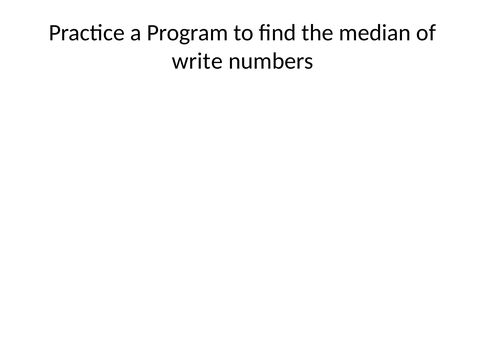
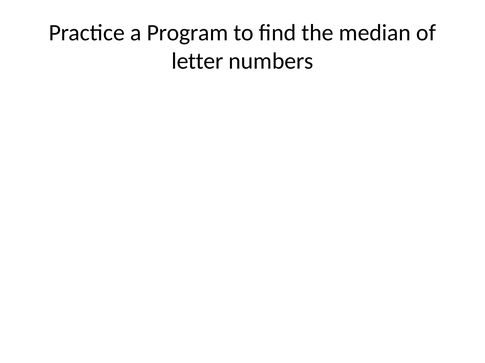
write: write -> letter
